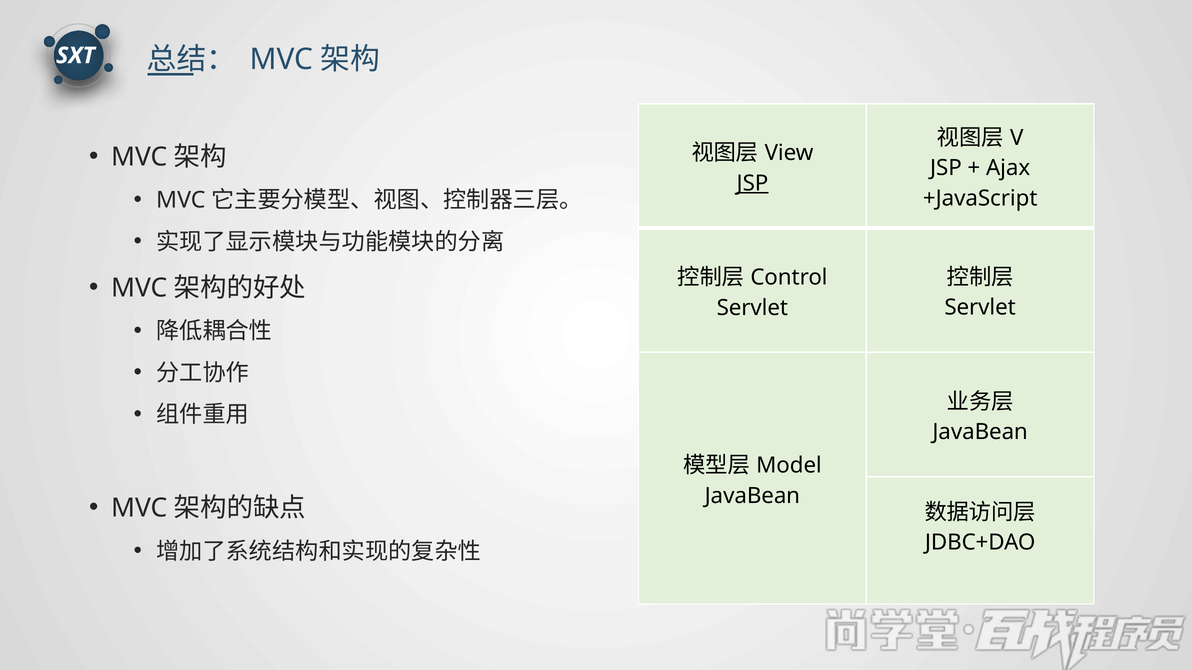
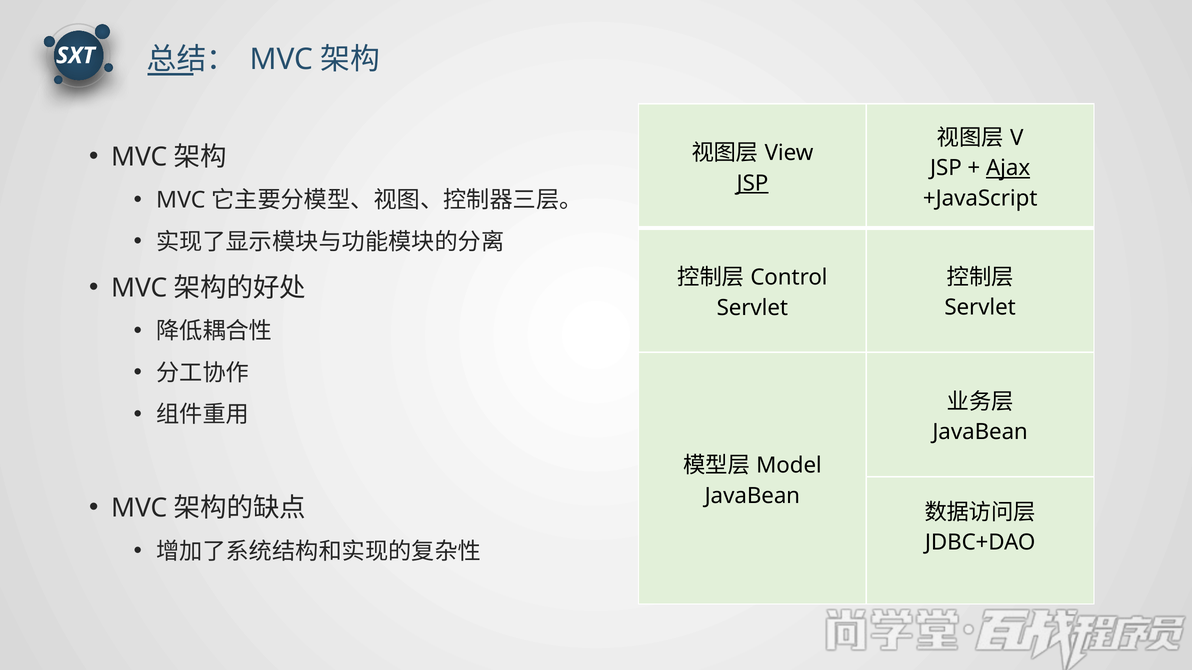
Ajax underline: none -> present
